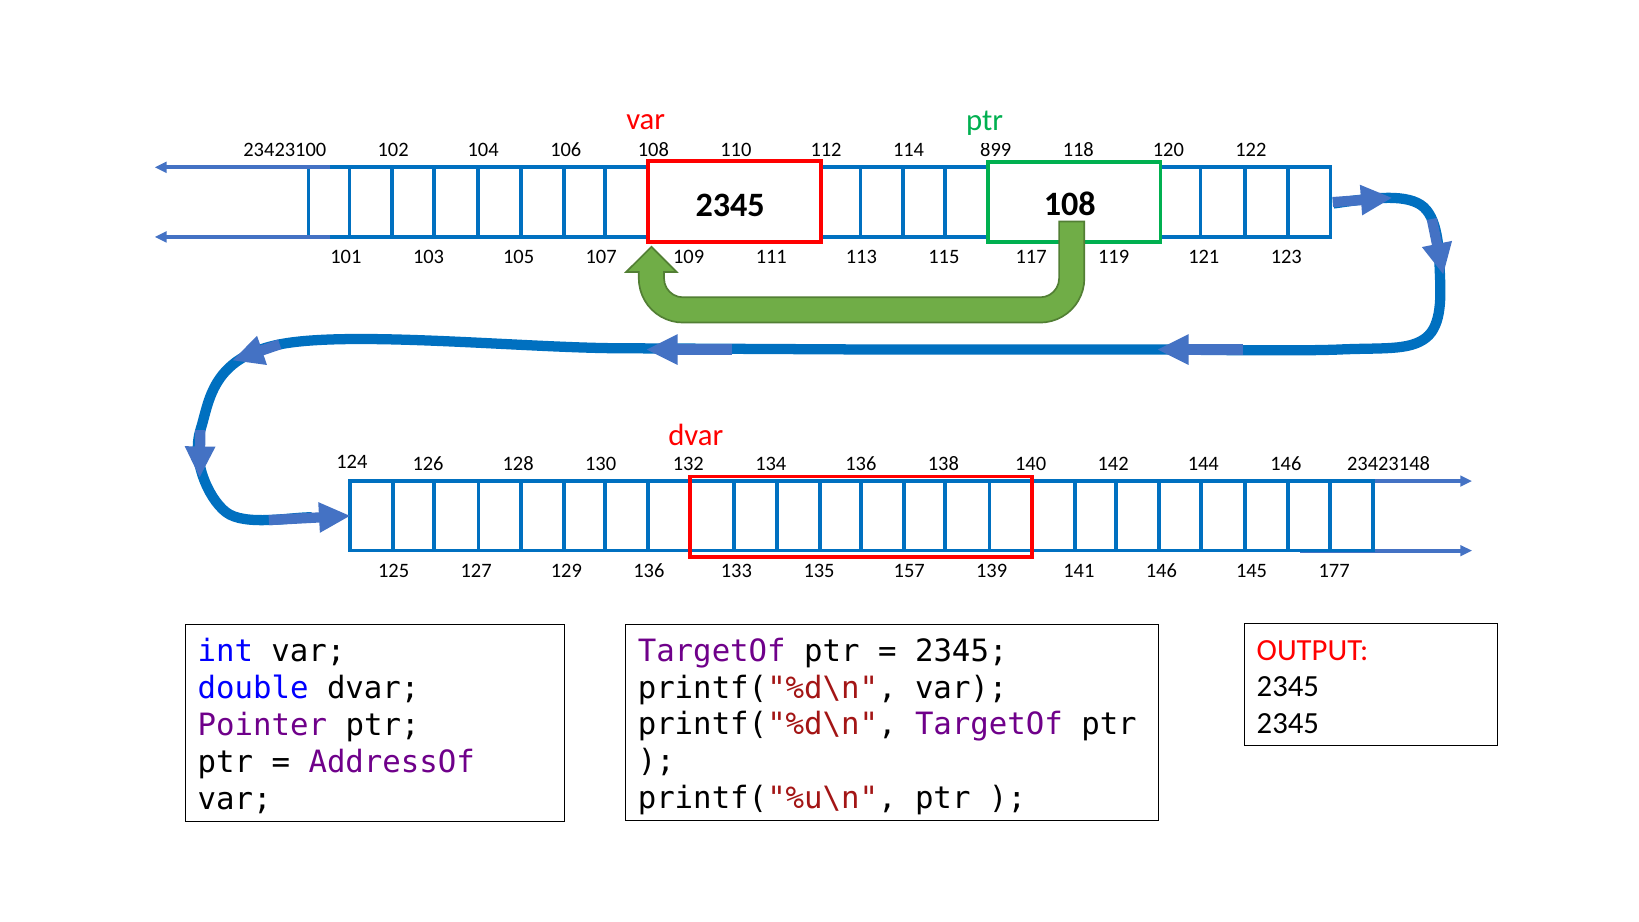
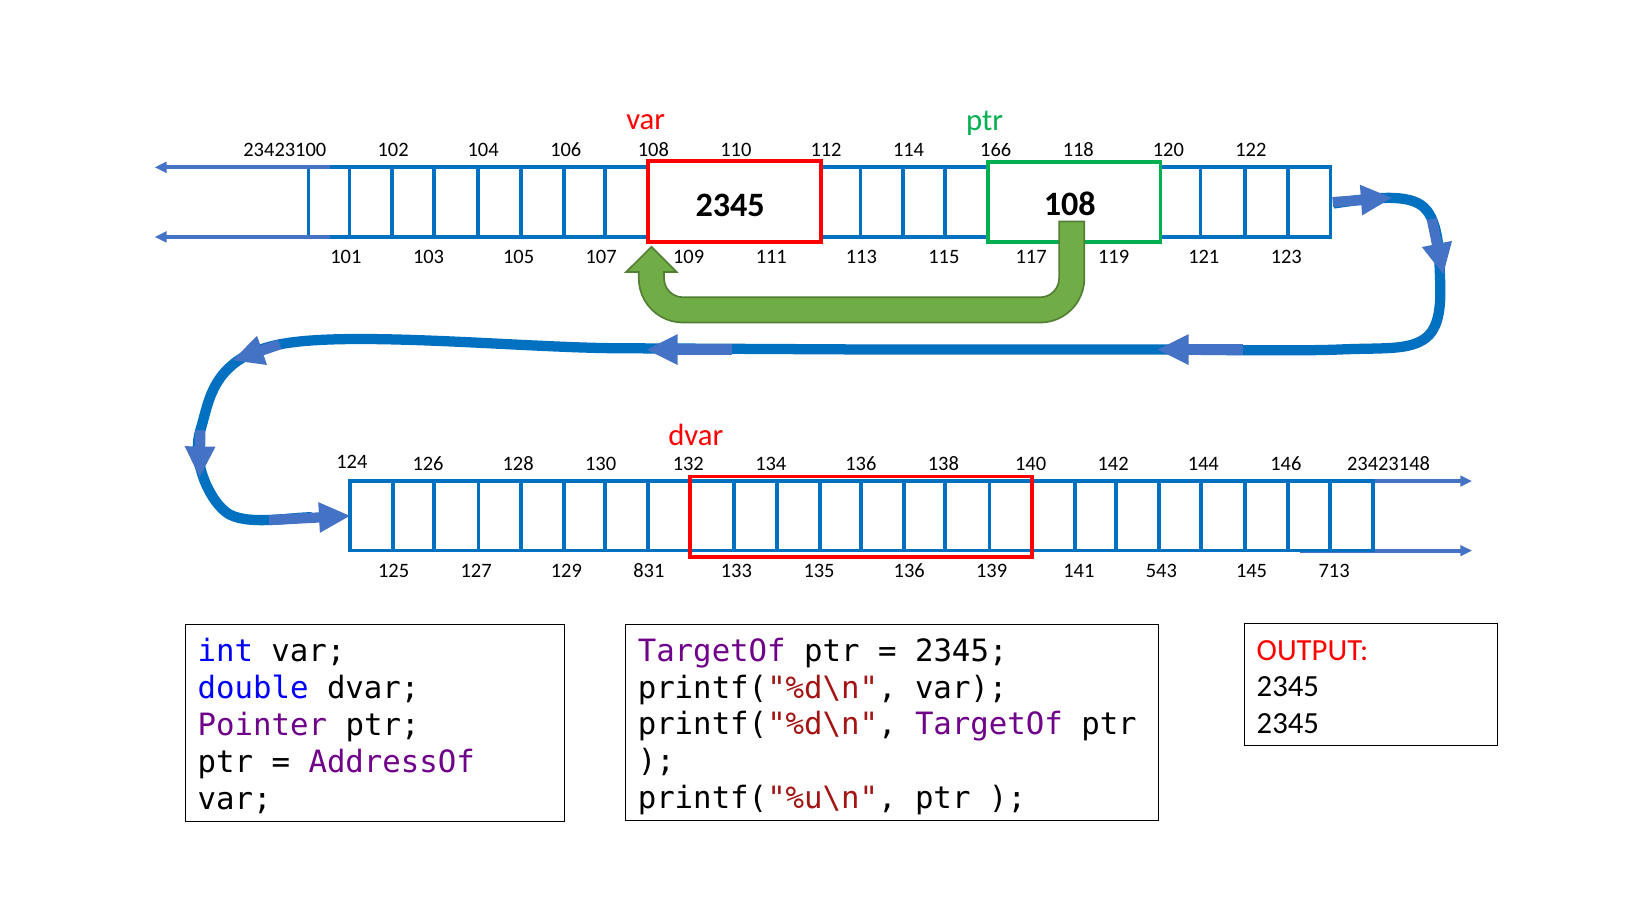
899: 899 -> 166
129 136: 136 -> 831
135 157: 157 -> 136
141 146: 146 -> 543
177: 177 -> 713
